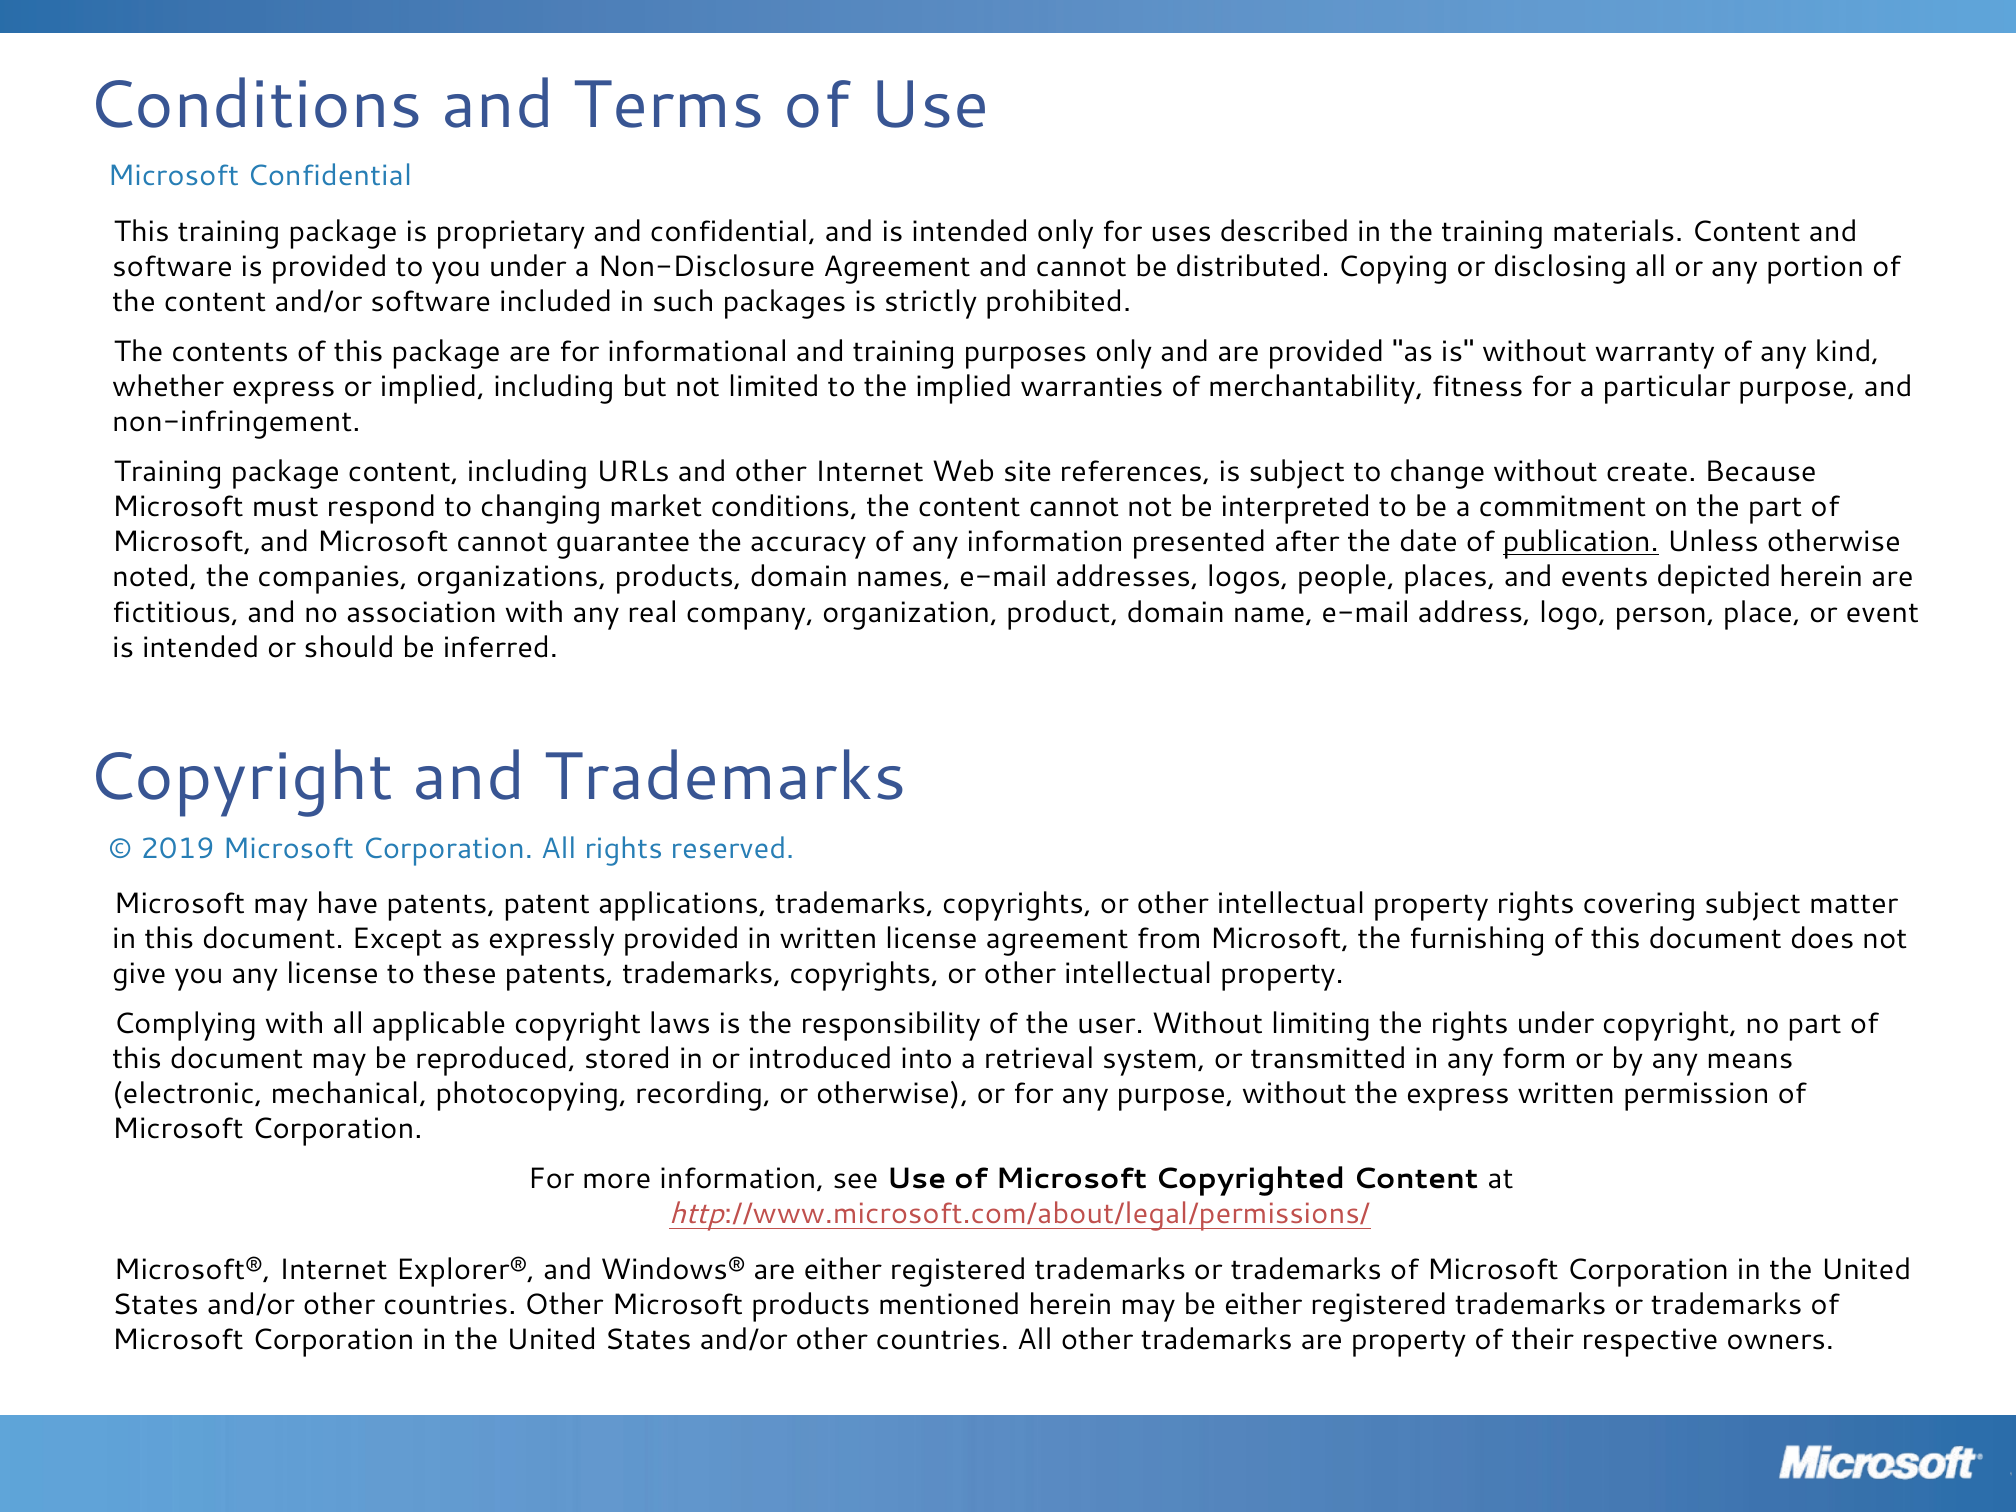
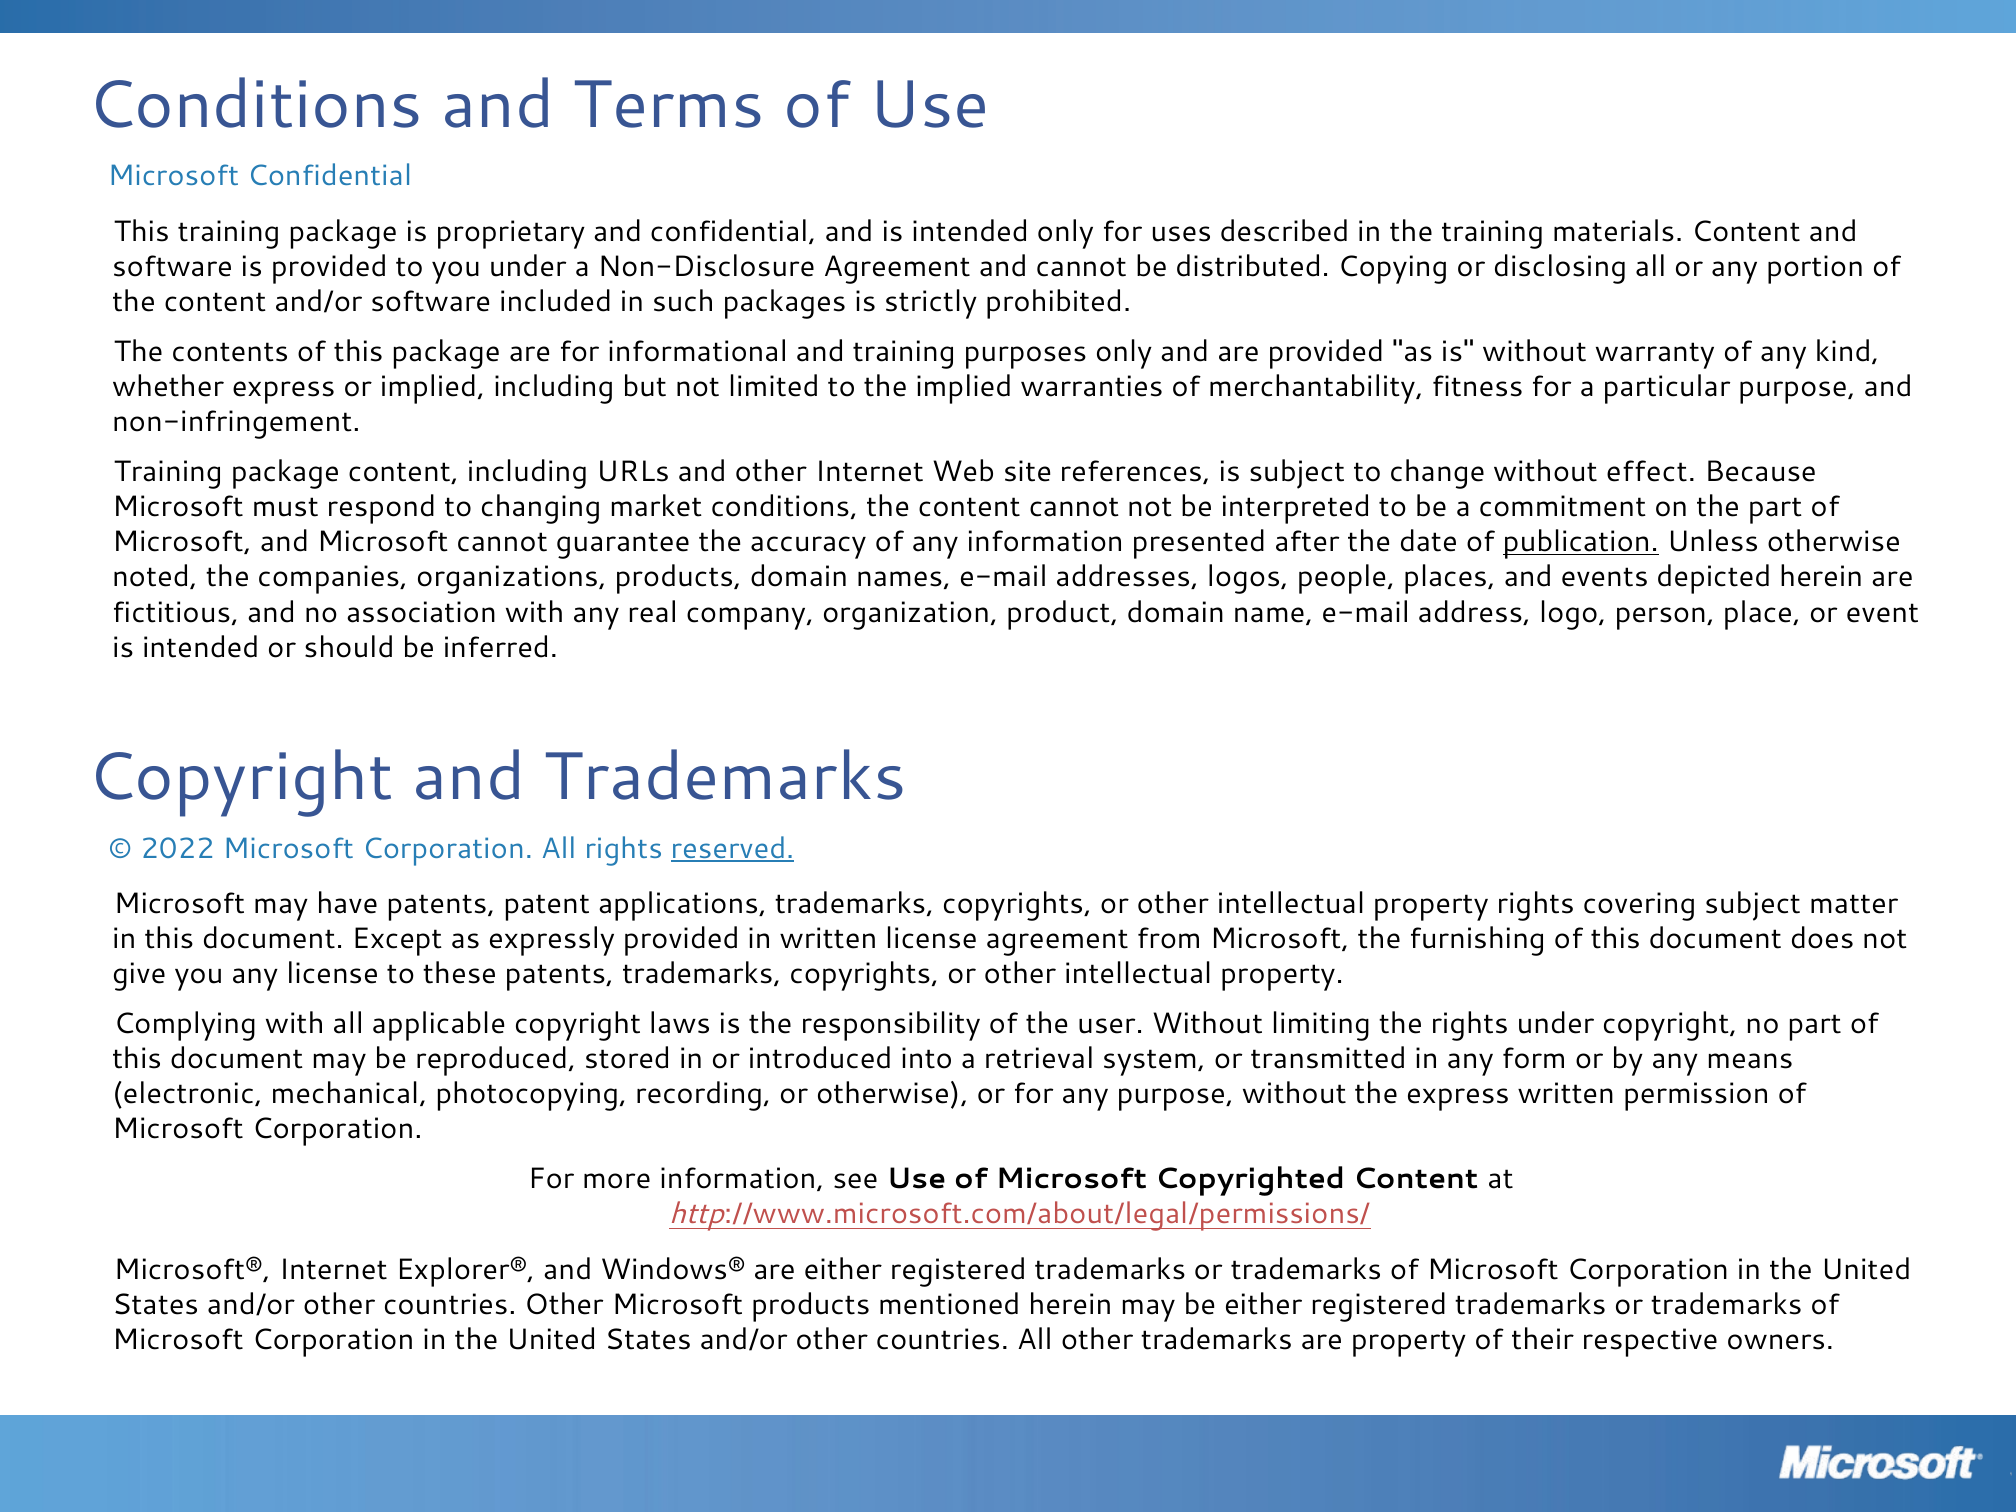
create: create -> effect
2019: 2019 -> 2022
reserved underline: none -> present
